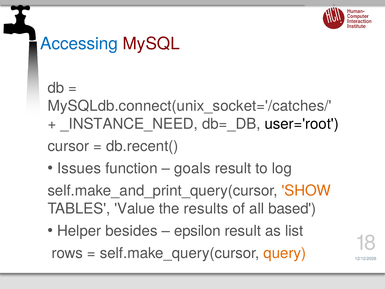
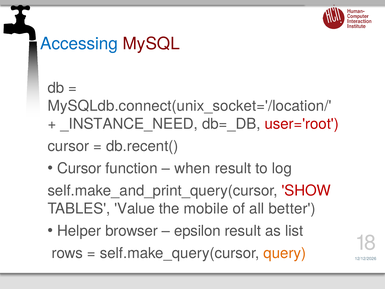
MySQLdb.connect(unix_socket='/catches/: MySQLdb.connect(unix_socket='/catches/ -> MySQLdb.connect(unix_socket='/location/
user='root colour: black -> red
Issues at (79, 168): Issues -> Cursor
goals: goals -> when
SHOW colour: orange -> red
results: results -> mobile
based: based -> better
besides: besides -> browser
